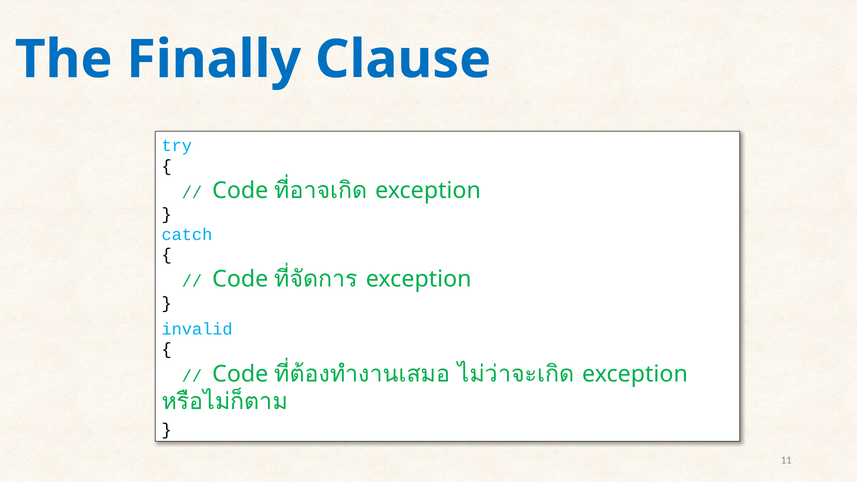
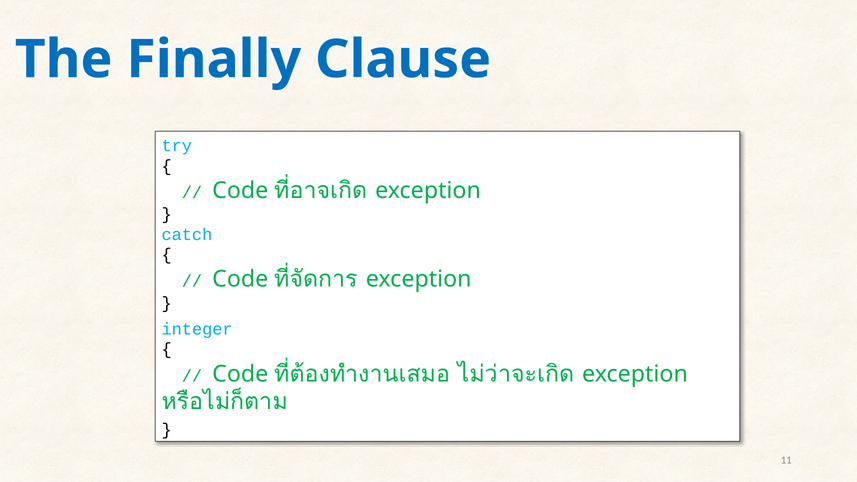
invalid: invalid -> integer
